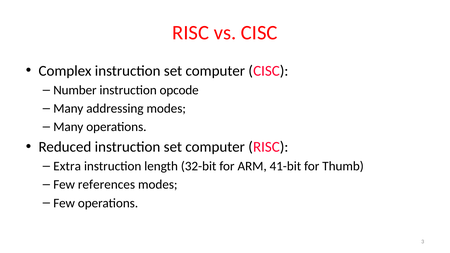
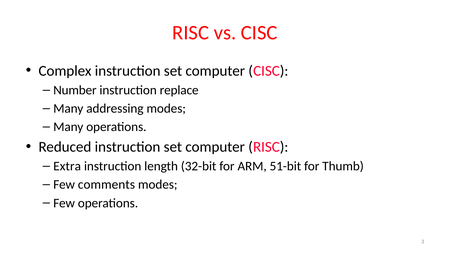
opcode: opcode -> replace
41-bit: 41-bit -> 51-bit
references: references -> comments
